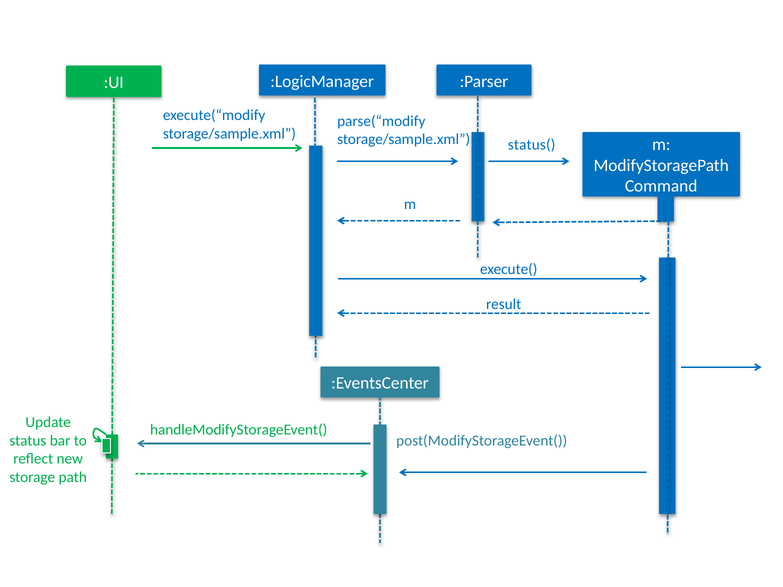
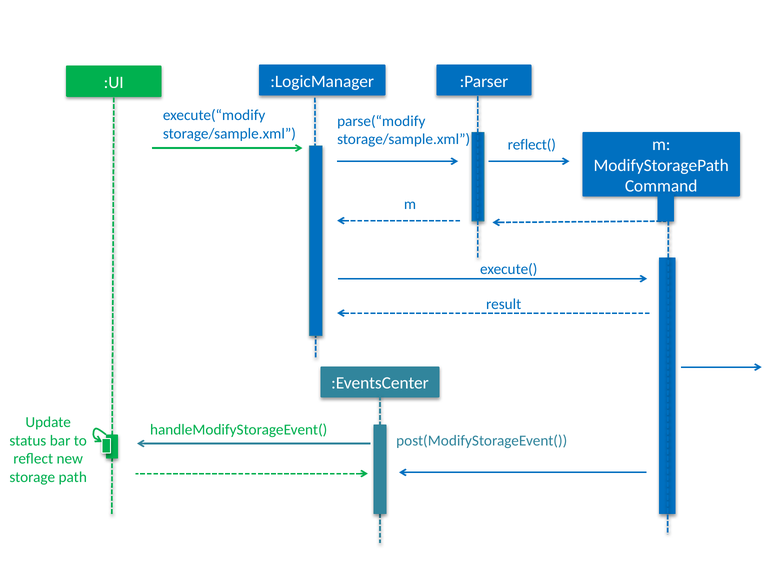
status(: status( -> reflect(
